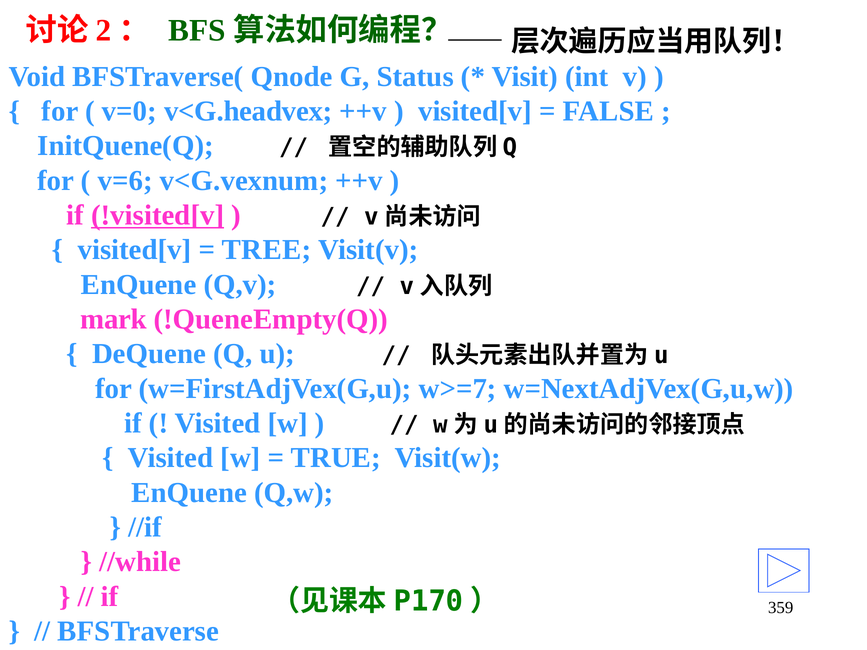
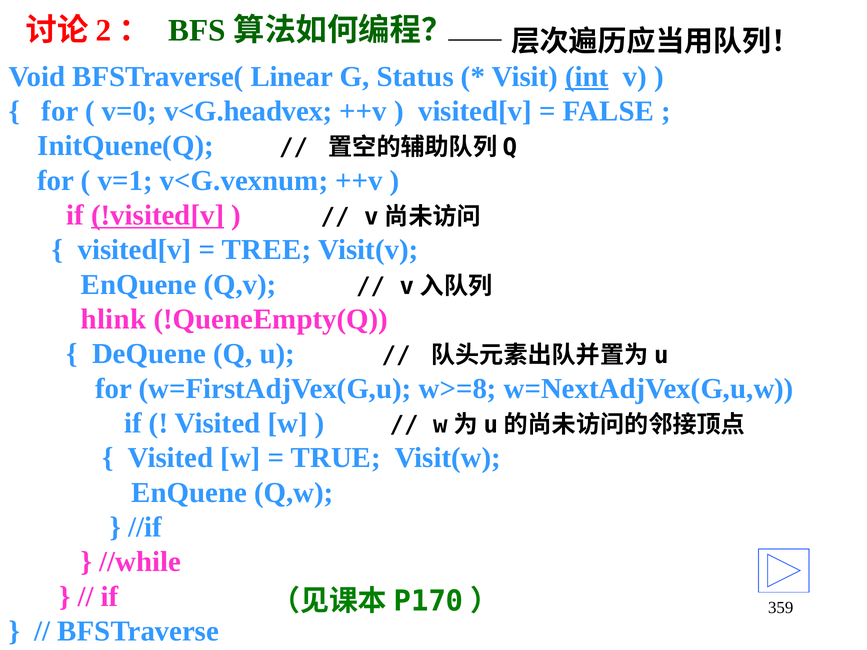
Qnode: Qnode -> Linear
int underline: none -> present
v=6: v=6 -> v=1
mark: mark -> hlink
w>=7: w>=7 -> w>=8
